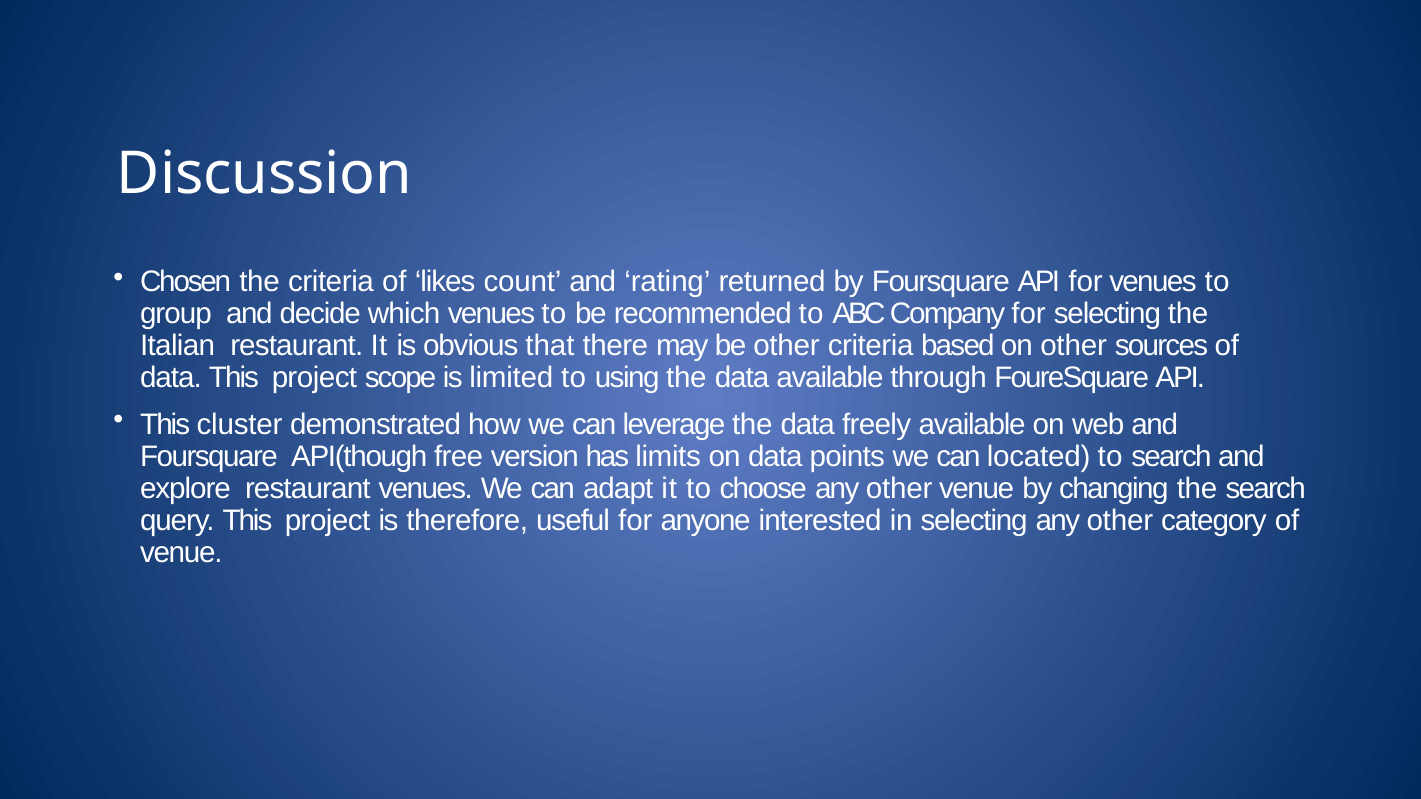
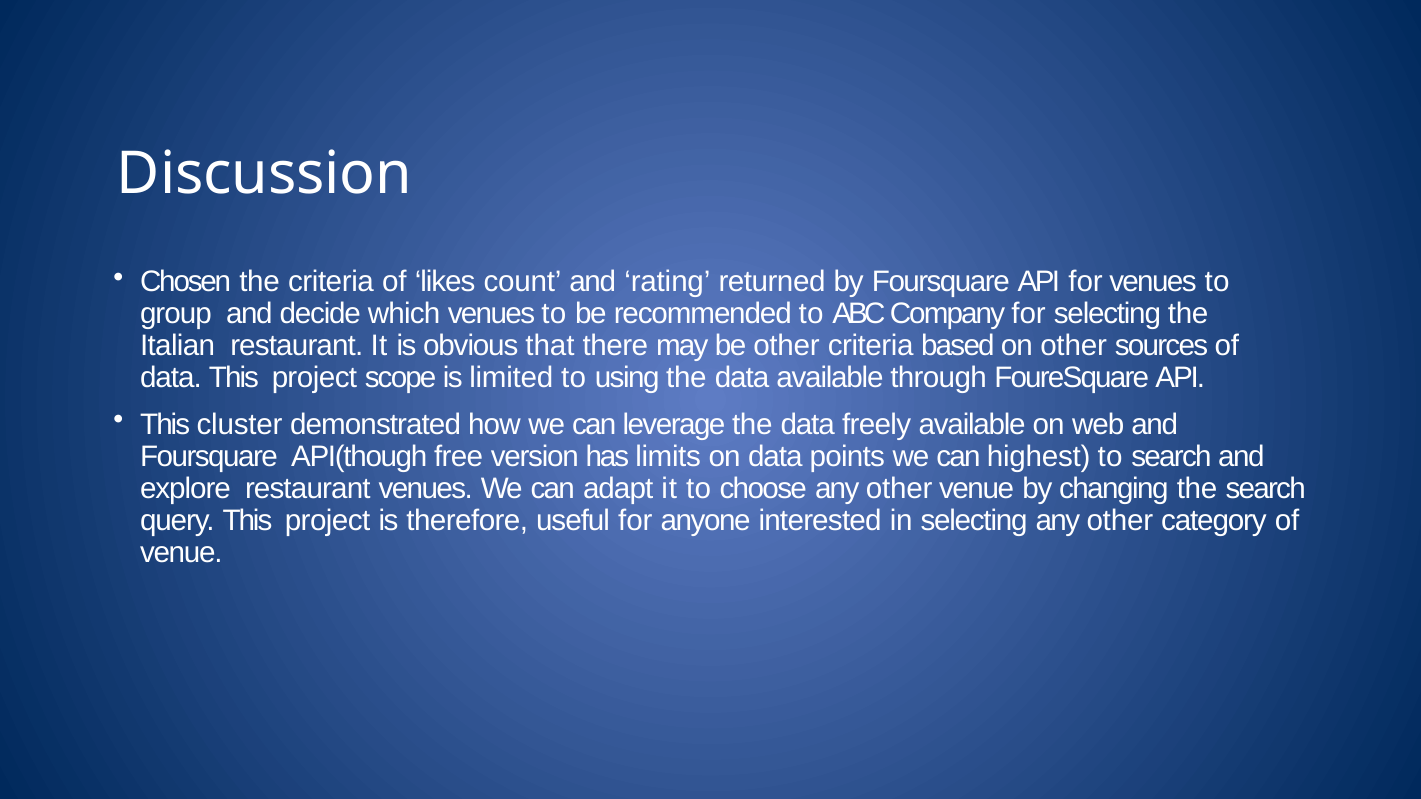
located: located -> highest
